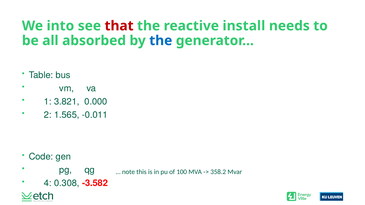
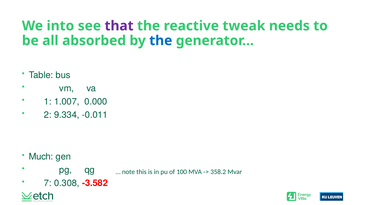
that colour: red -> purple
install: install -> tweak
3.821: 3.821 -> 1.007
1.565: 1.565 -> 9.334
Code: Code -> Much
4: 4 -> 7
